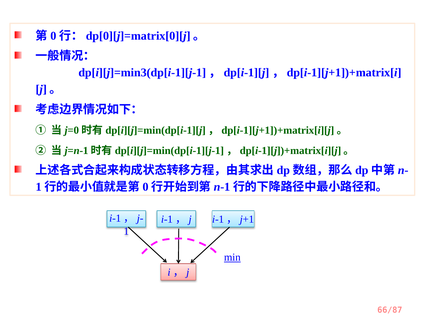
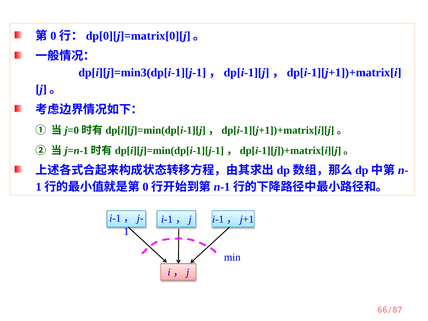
min underline: present -> none
